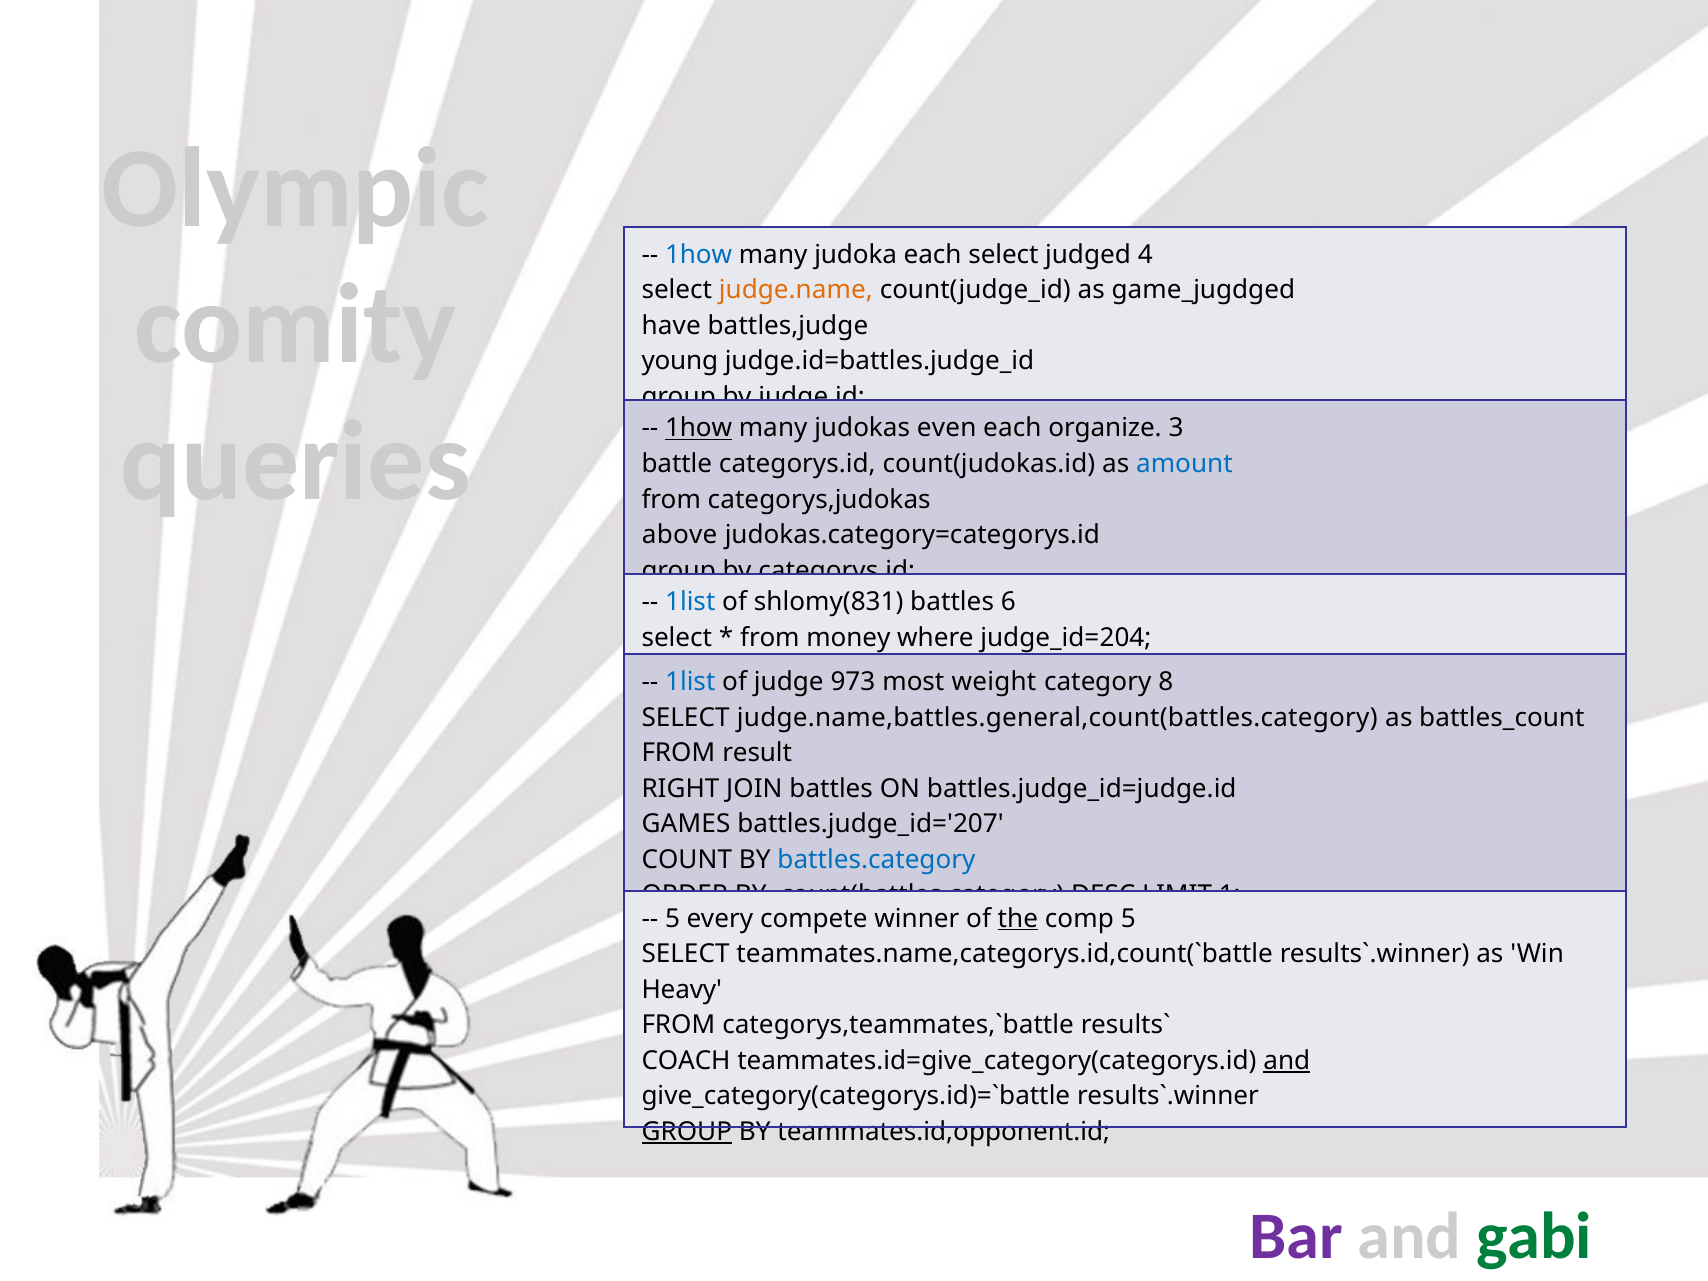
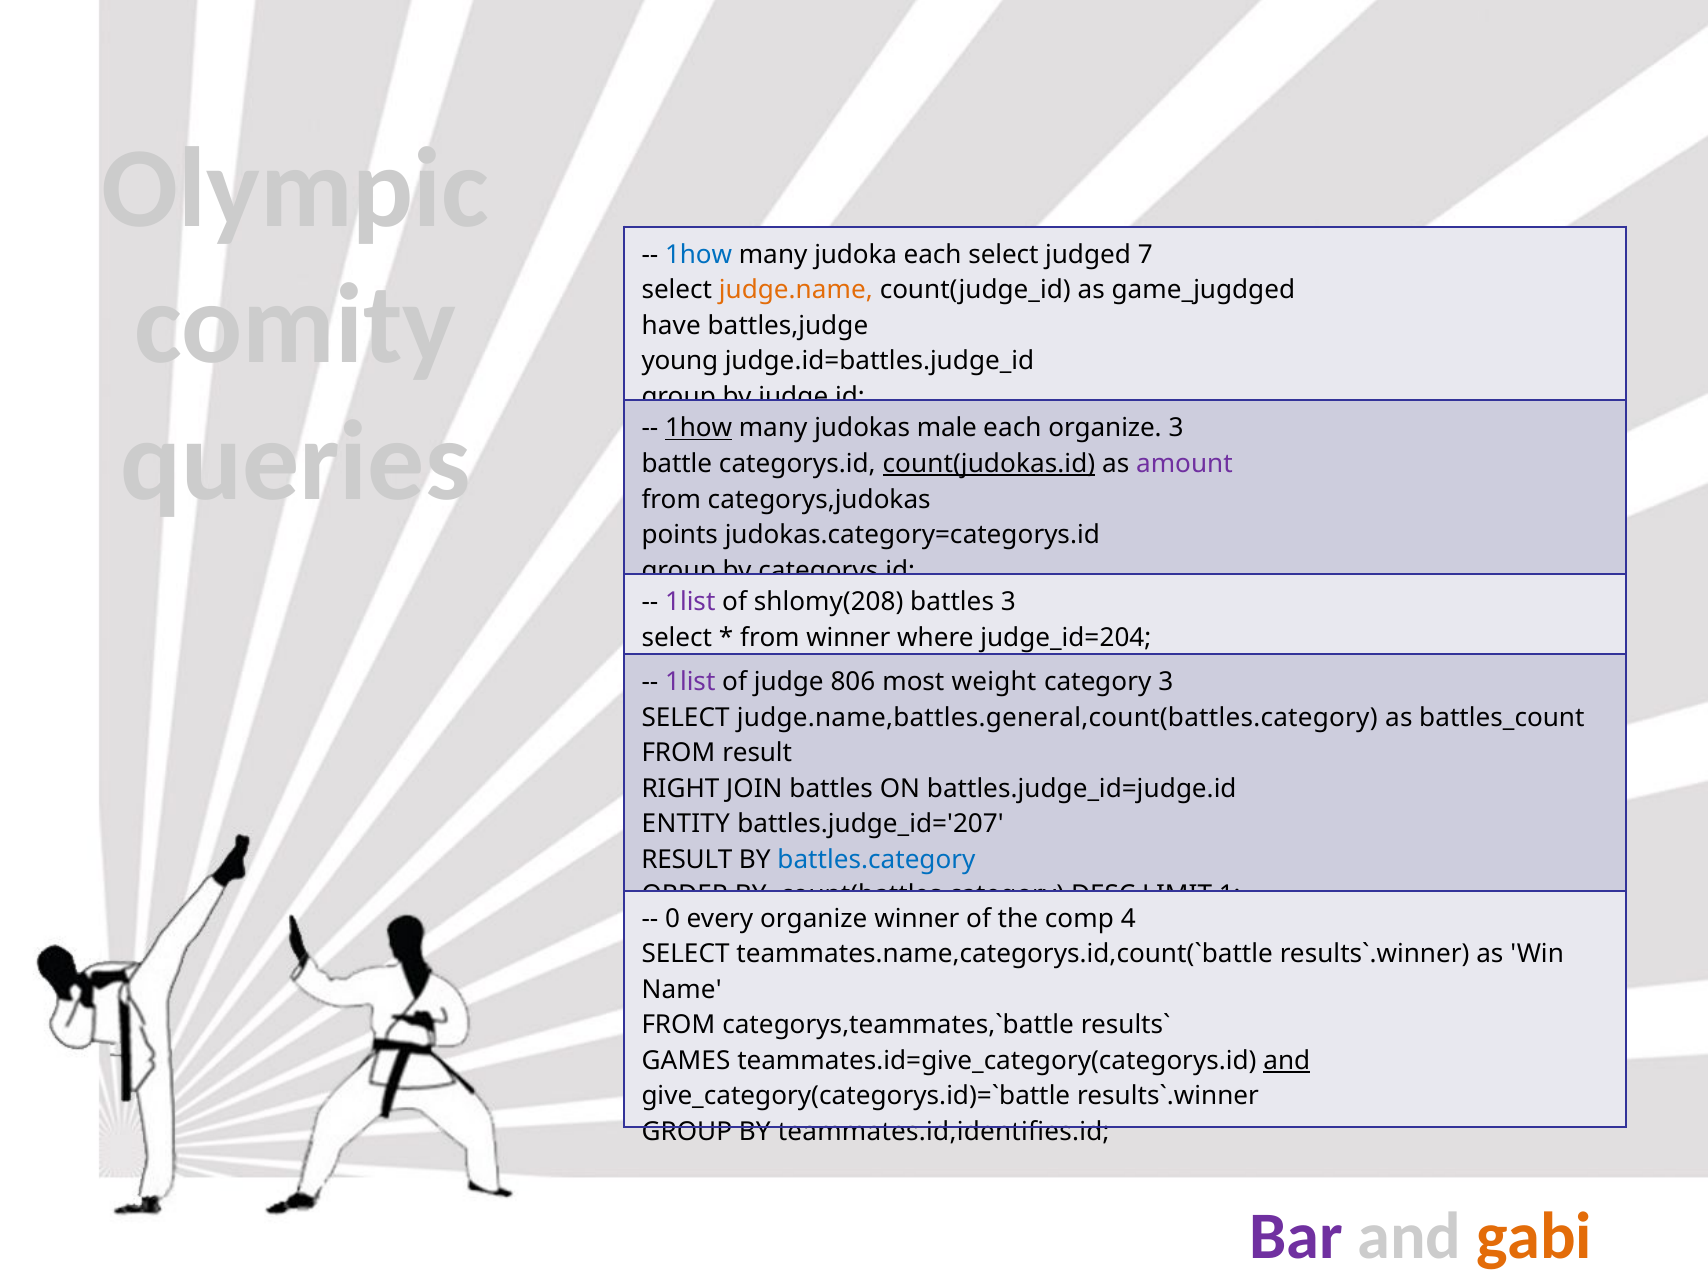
4: 4 -> 7
even: even -> male
count(judokas.id underline: none -> present
amount colour: blue -> purple
above: above -> points
1list at (690, 602) colour: blue -> purple
shlomy(831: shlomy(831 -> shlomy(208
battles 6: 6 -> 3
from money: money -> winner
1list at (690, 682) colour: blue -> purple
973: 973 -> 806
category 8: 8 -> 3
GAMES: GAMES -> ENTITY
COUNT at (687, 860): COUNT -> RESULT
5 at (673, 918): 5 -> 0
every compete: compete -> organize
the underline: present -> none
comp 5: 5 -> 4
Heavy: Heavy -> Name
COACH: COACH -> GAMES
GROUP at (687, 1132) underline: present -> none
teammates.id,opponent.id: teammates.id,opponent.id -> teammates.id,identifies.id
gabi colour: green -> orange
